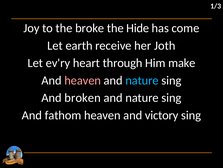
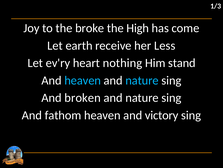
Hide: Hide -> High
Joth: Joth -> Less
through: through -> nothing
make: make -> stand
heaven at (83, 80) colour: pink -> light blue
